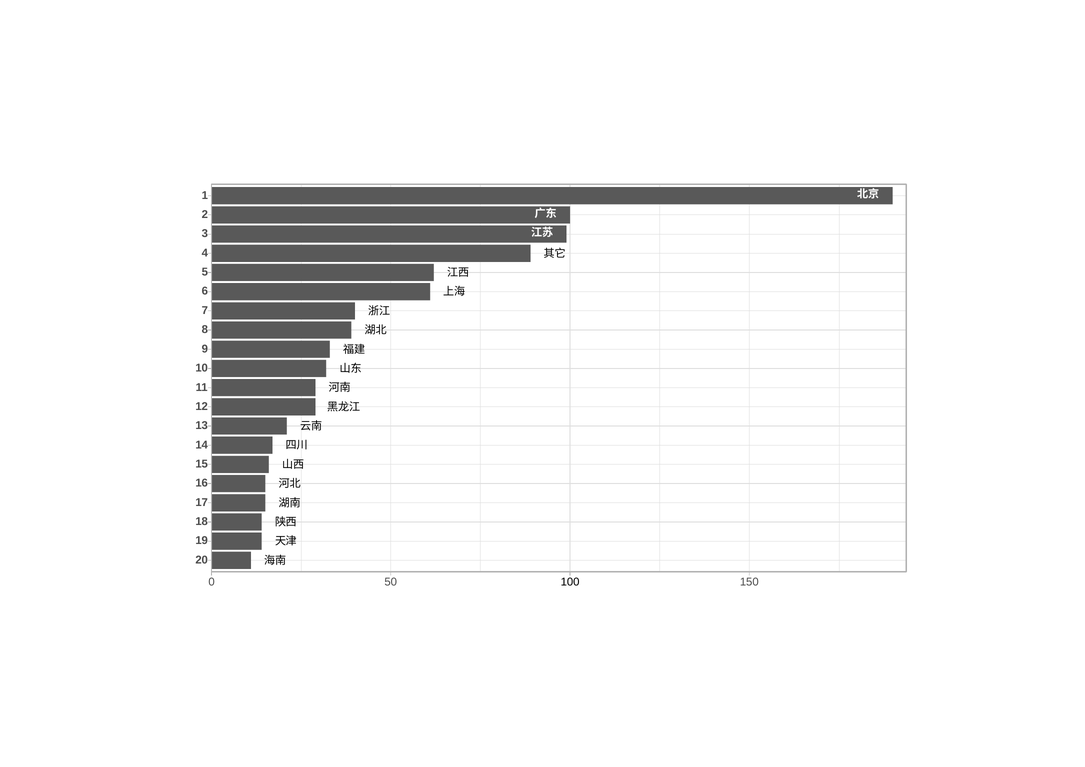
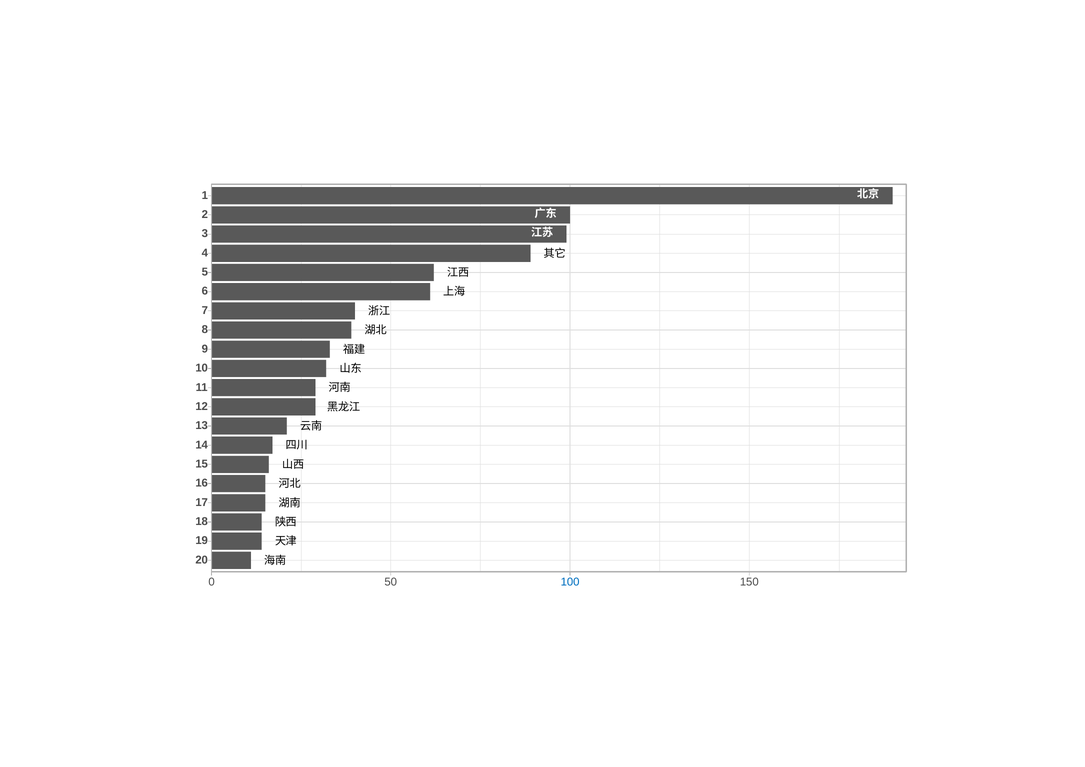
100 colour: black -> blue
